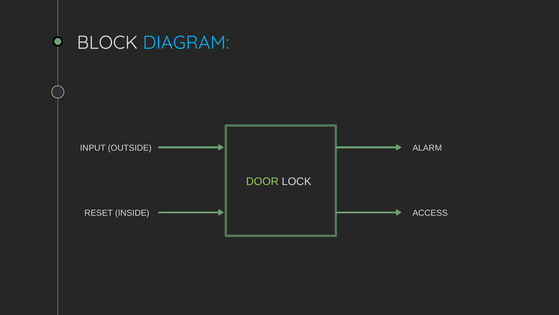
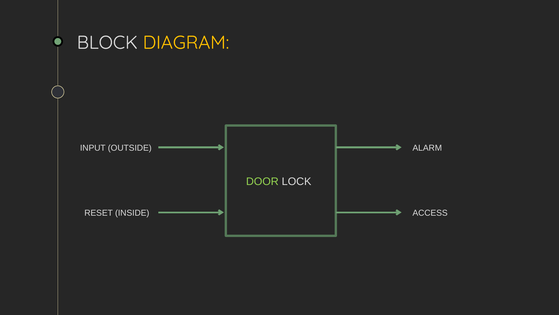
DIAGRAM colour: light blue -> yellow
